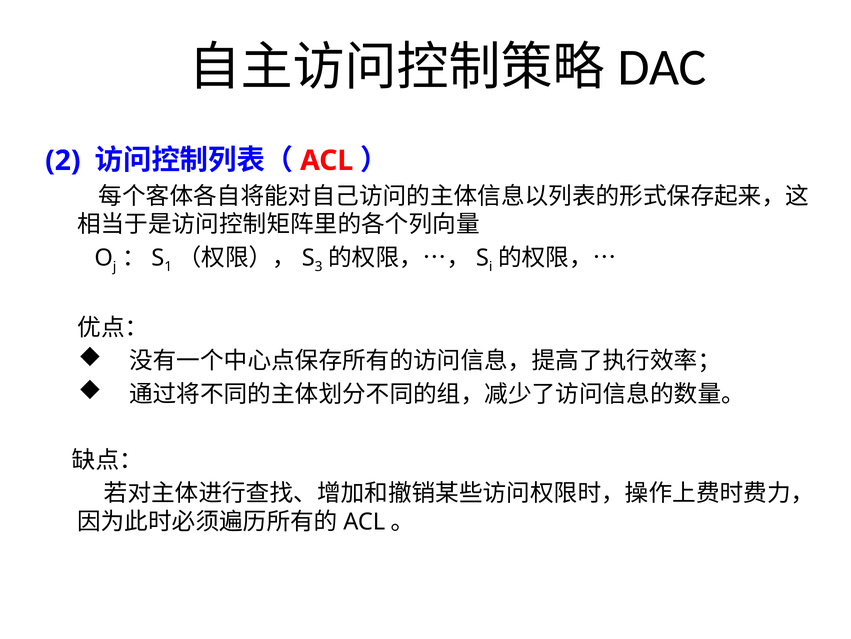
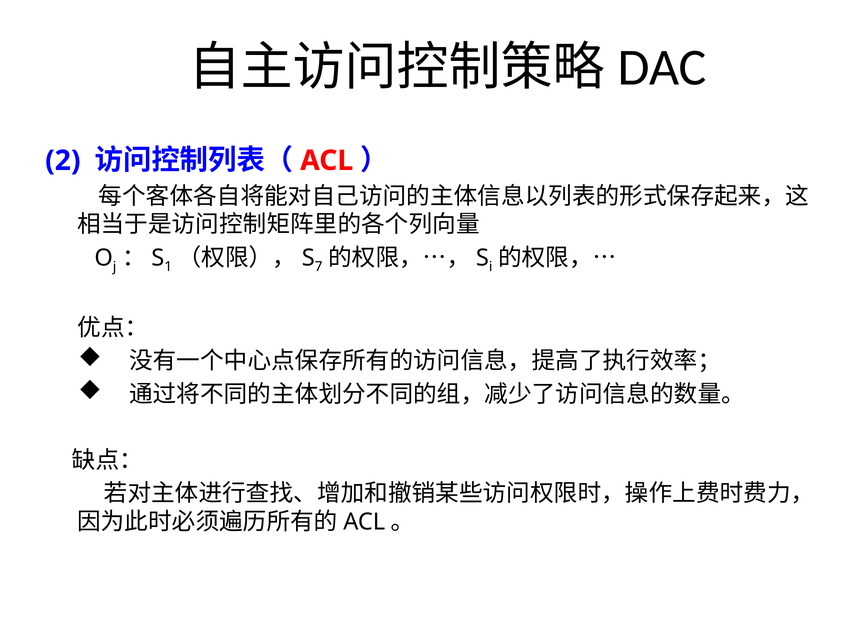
3: 3 -> 7
